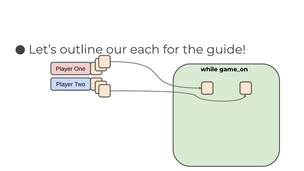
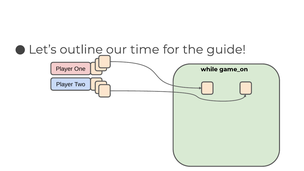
each: each -> time
